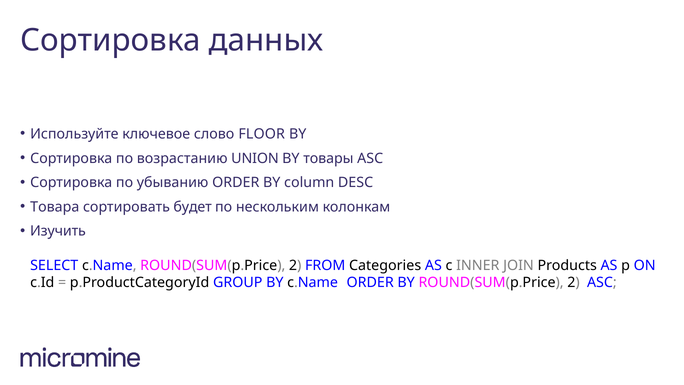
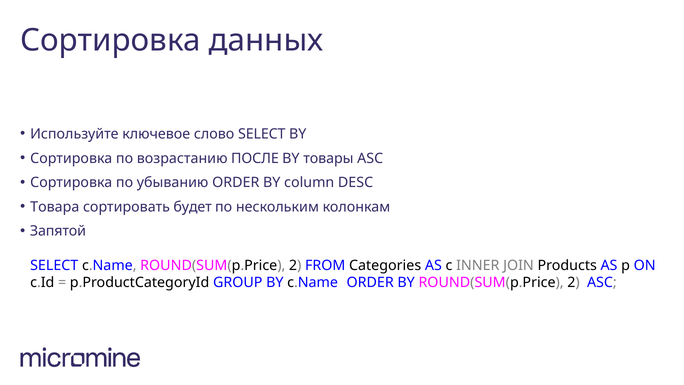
слово FLOOR: FLOOR -> SELECT
UNION: UNION -> ПОСЛЕ
Изучить: Изучить -> Запятой
